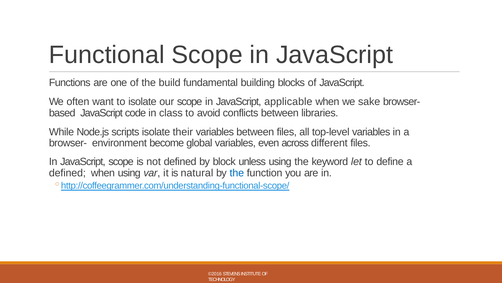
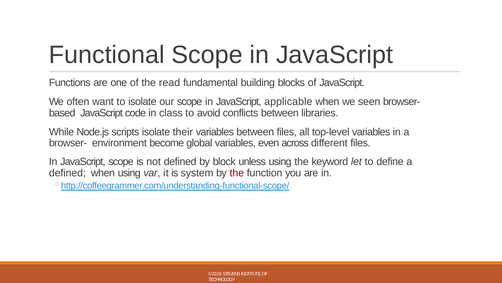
build: build -> read
sake: sake -> seen
natural: natural -> system
the at (237, 173) colour: blue -> red
